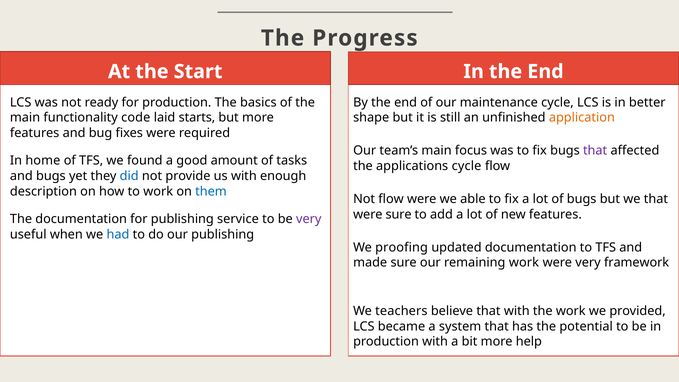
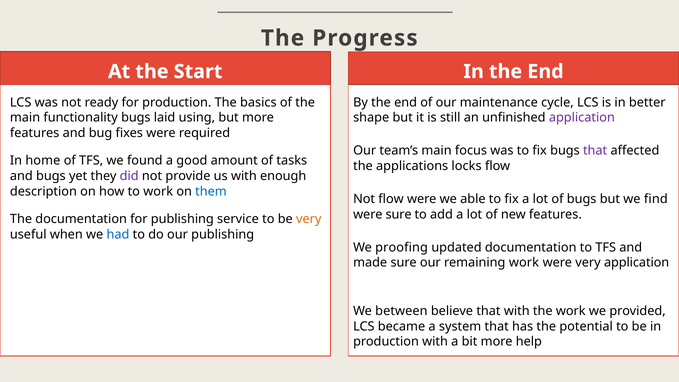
functionality code: code -> bugs
starts: starts -> using
application at (582, 118) colour: orange -> purple
applications cycle: cycle -> locks
did colour: blue -> purple
we that: that -> find
very at (309, 219) colour: purple -> orange
very framework: framework -> application
teachers: teachers -> between
